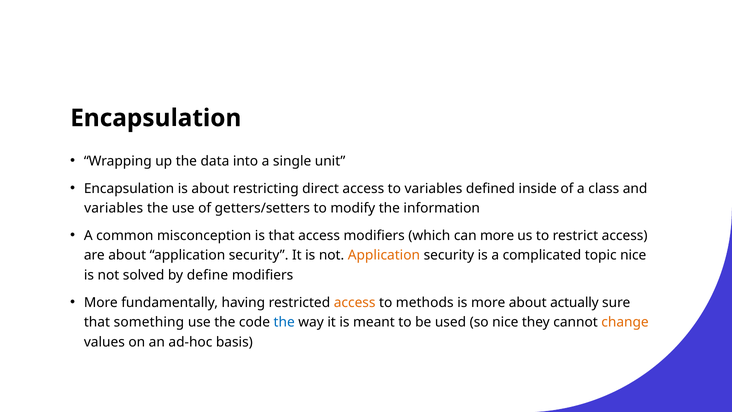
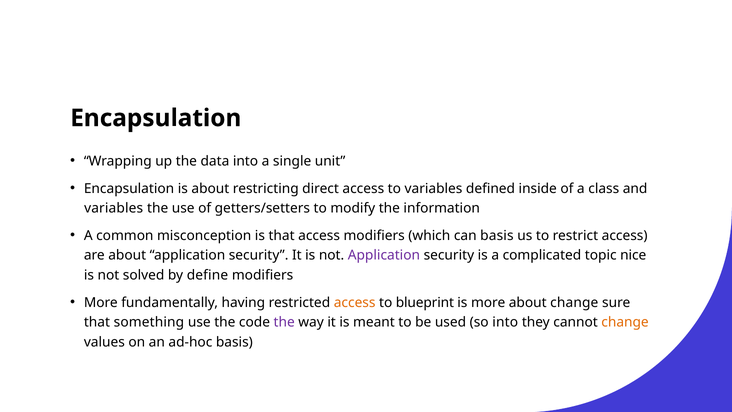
can more: more -> basis
Application at (384, 255) colour: orange -> purple
methods: methods -> blueprint
about actually: actually -> change
the at (284, 322) colour: blue -> purple
so nice: nice -> into
